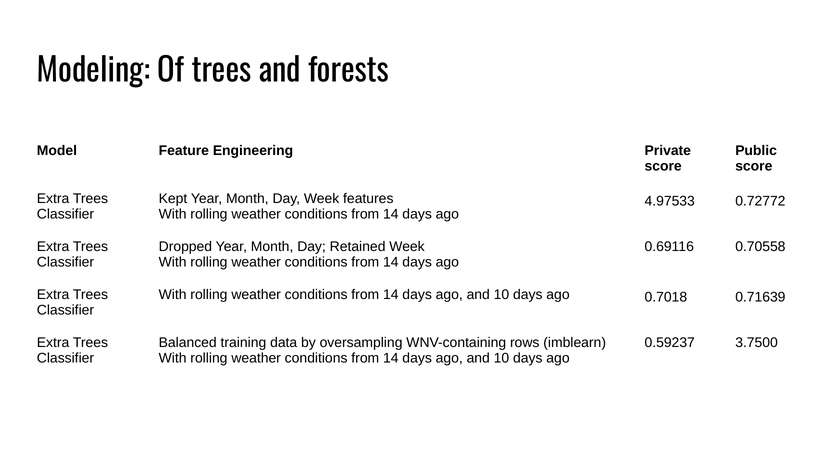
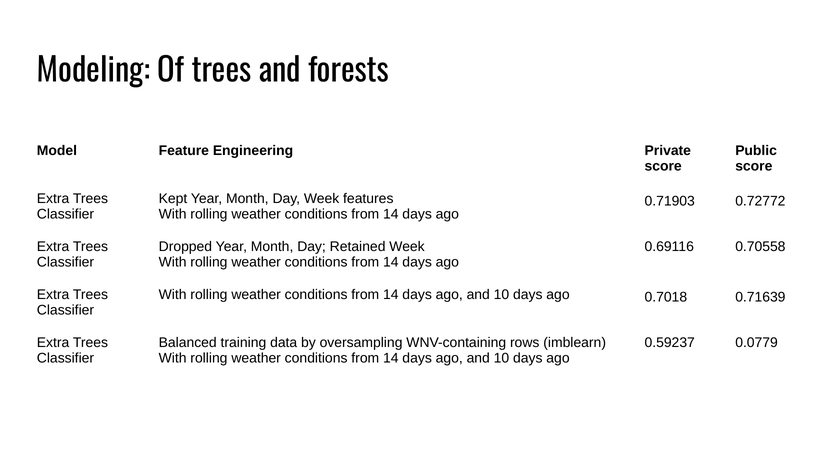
4.97533: 4.97533 -> 0.71903
3.7500: 3.7500 -> 0.0779
